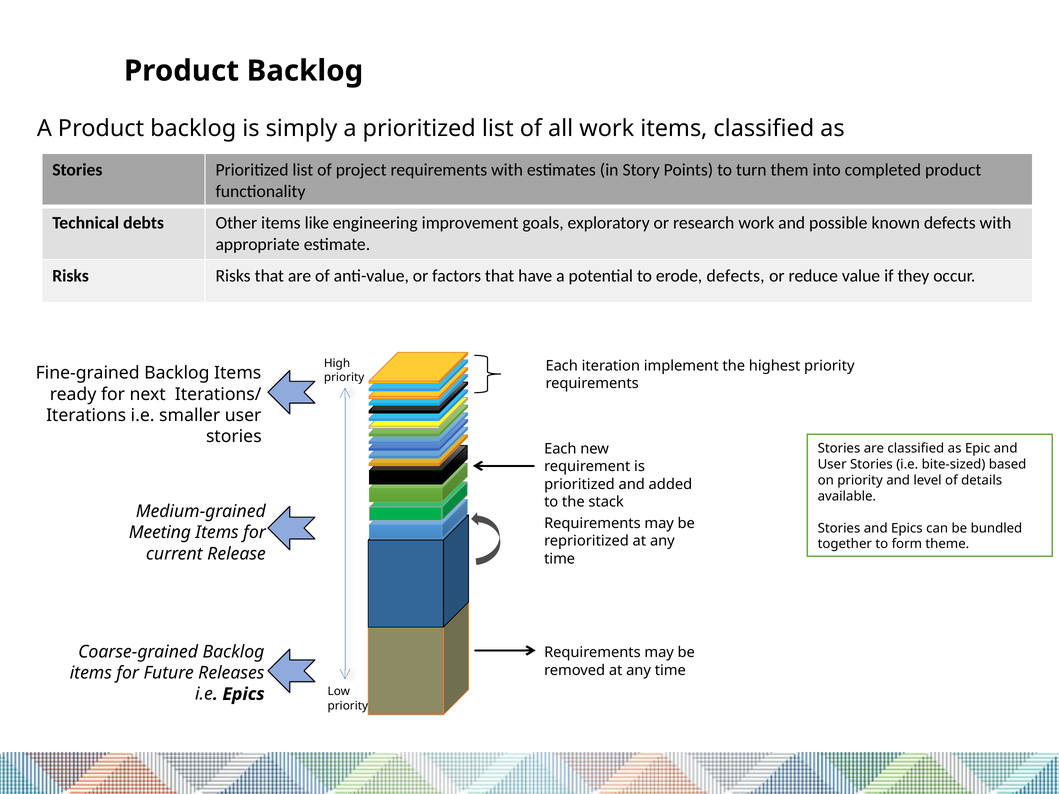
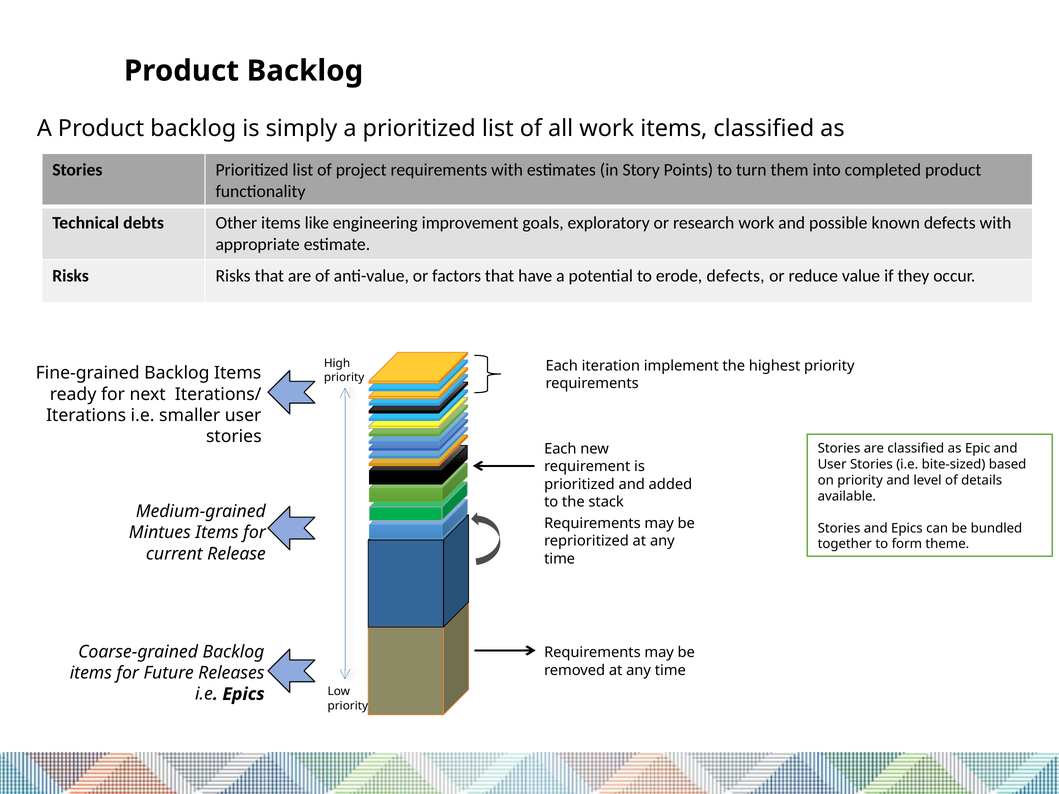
Meeting: Meeting -> Mintues
